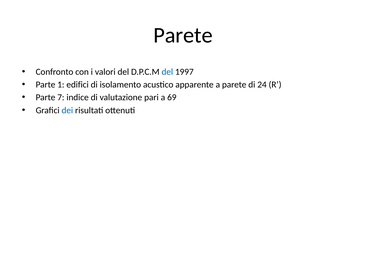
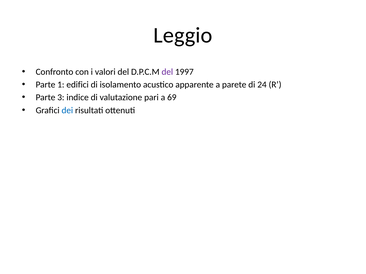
Parete at (183, 35): Parete -> Leggio
del at (167, 72) colour: blue -> purple
7: 7 -> 3
